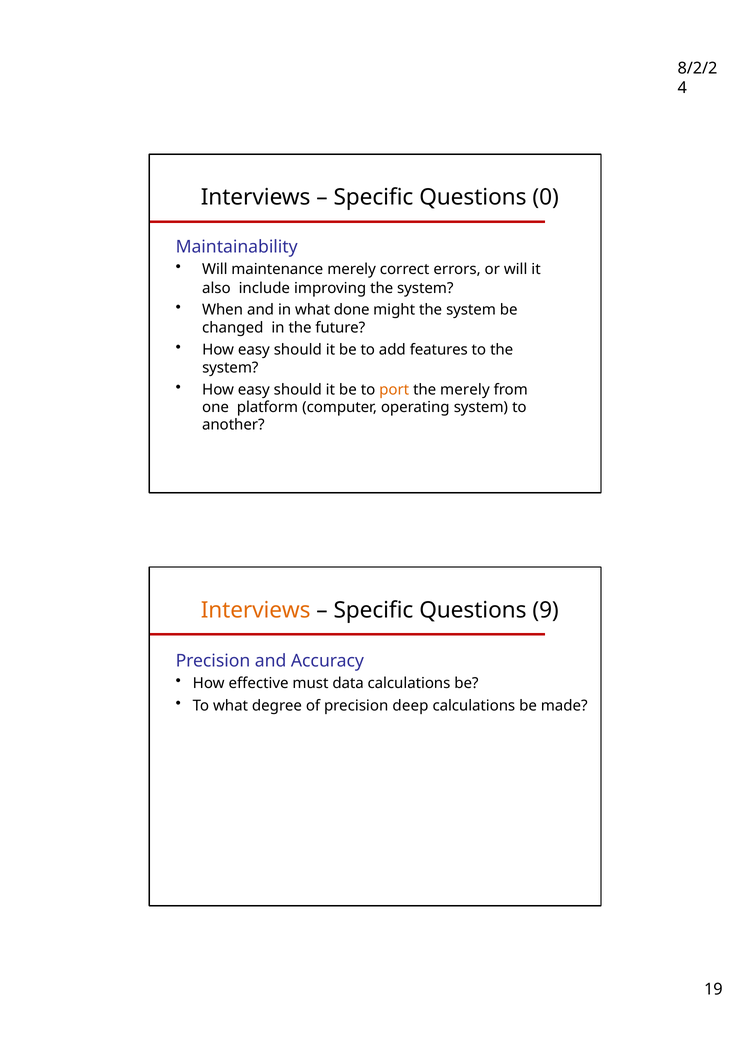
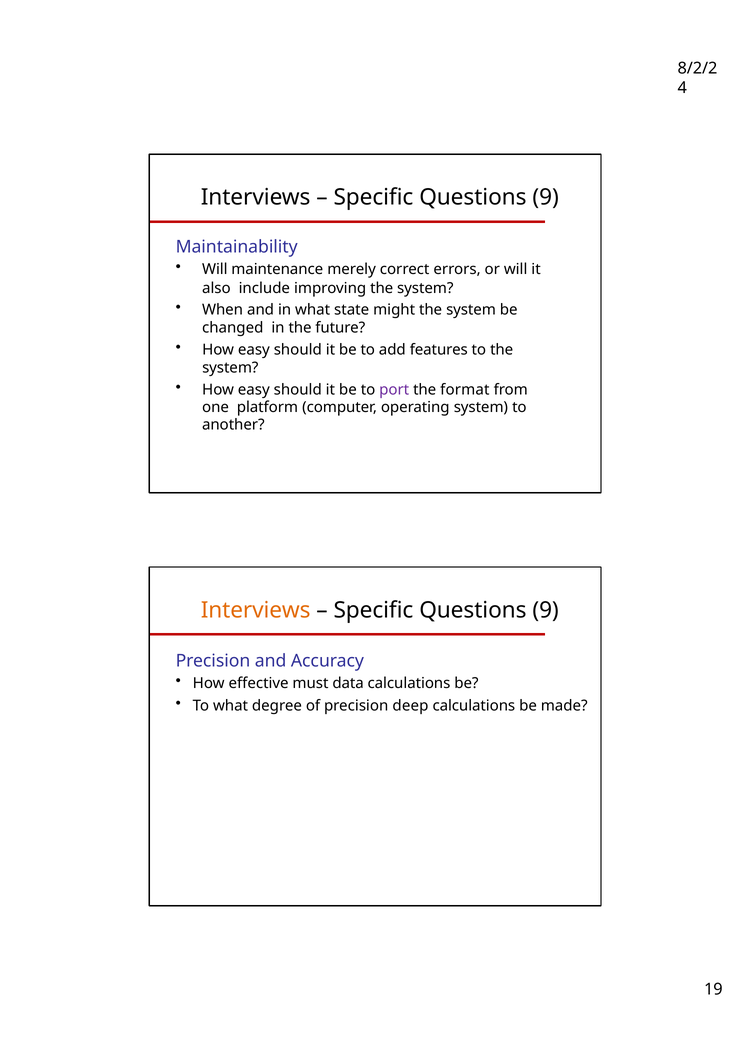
0 at (546, 197): 0 -> 9
done: done -> state
port colour: orange -> purple
the merely: merely -> format
